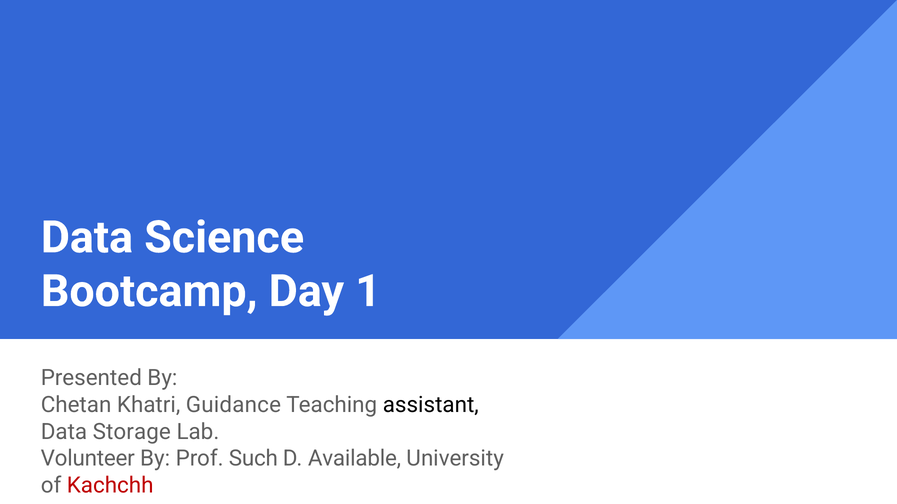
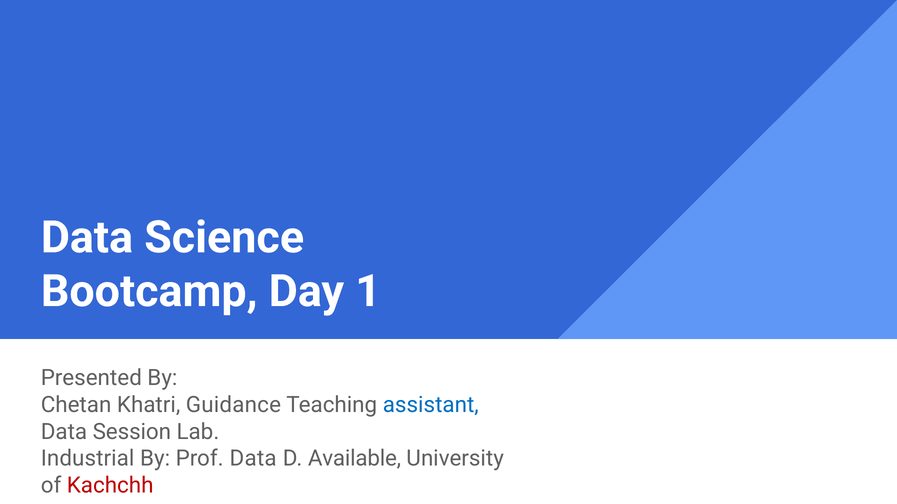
assistant colour: black -> blue
Storage: Storage -> Session
Volunteer: Volunteer -> Industrial
Prof Such: Such -> Data
